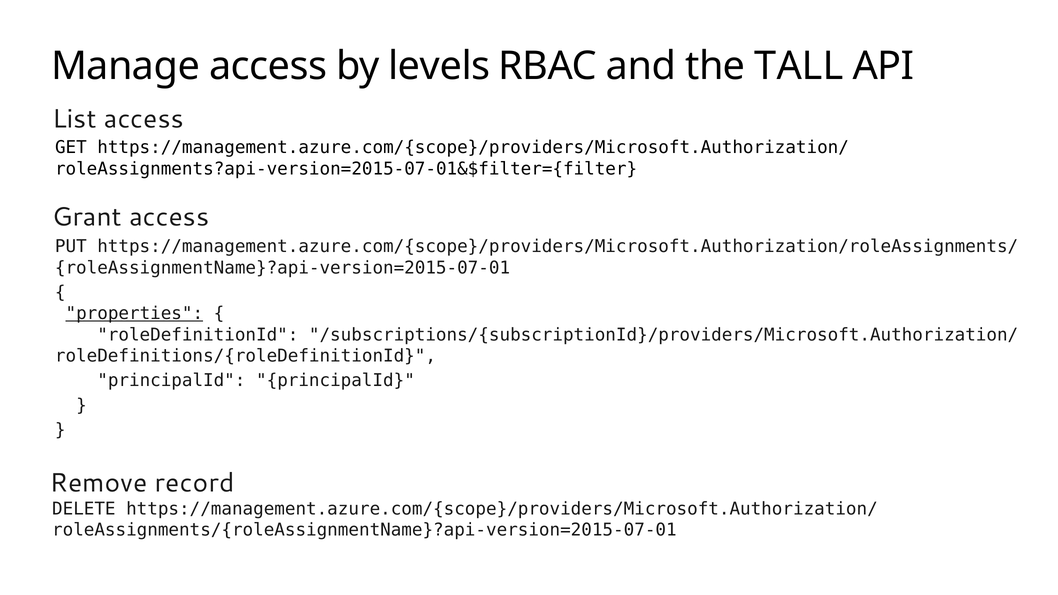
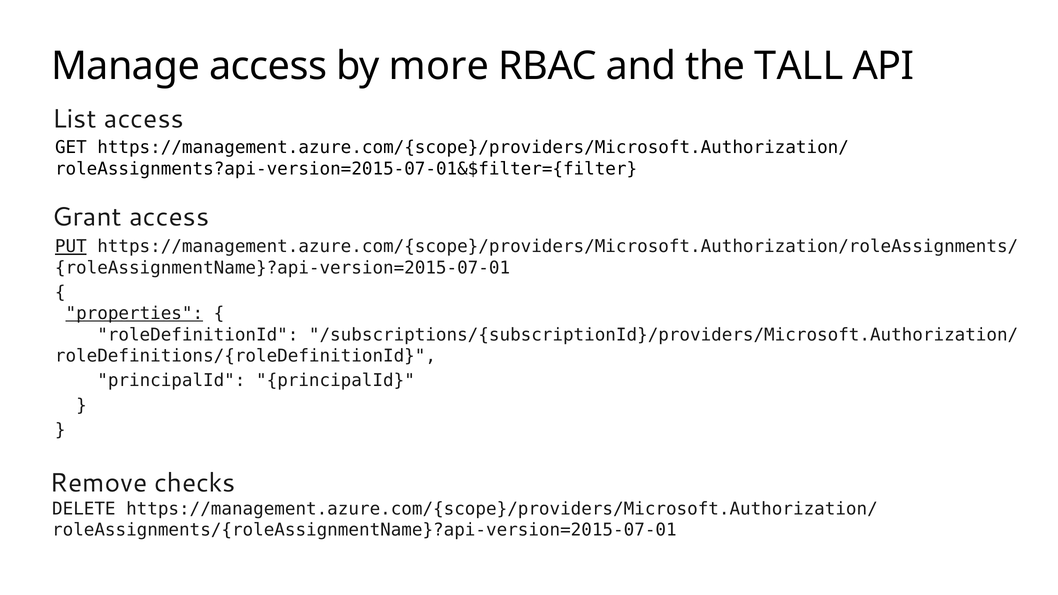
levels: levels -> more
PUT underline: none -> present
record: record -> checks
